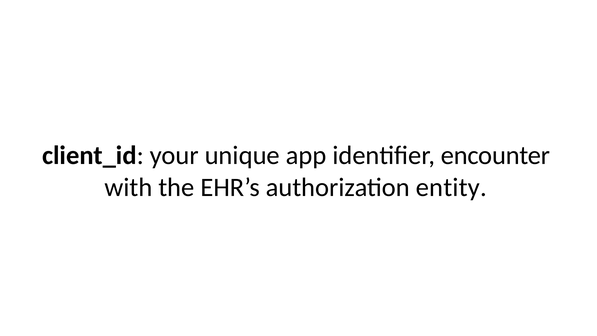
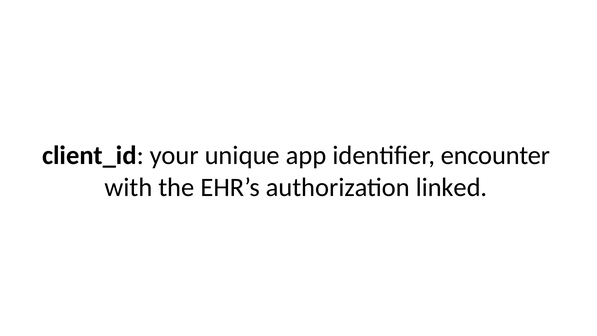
entity: entity -> linked
